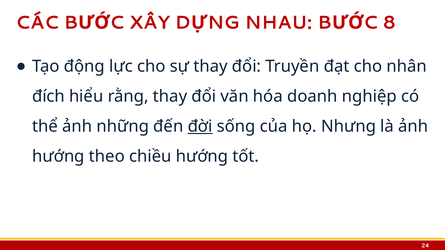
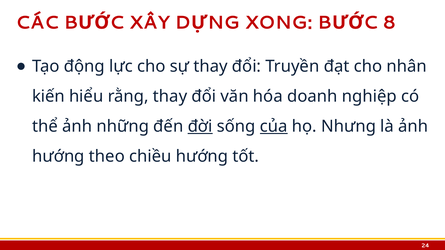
NHAU: NHAU -> XONG
đích: đích -> kiến
của underline: none -> present
